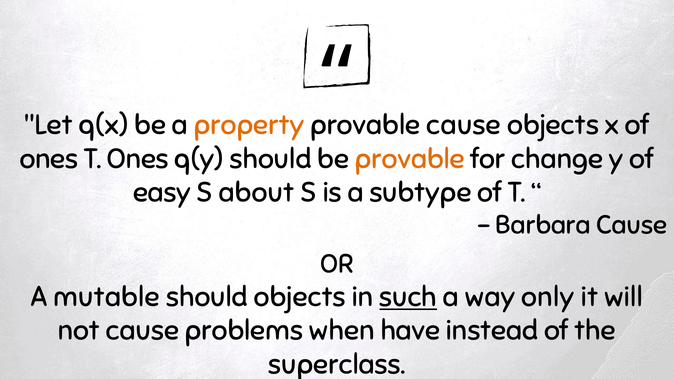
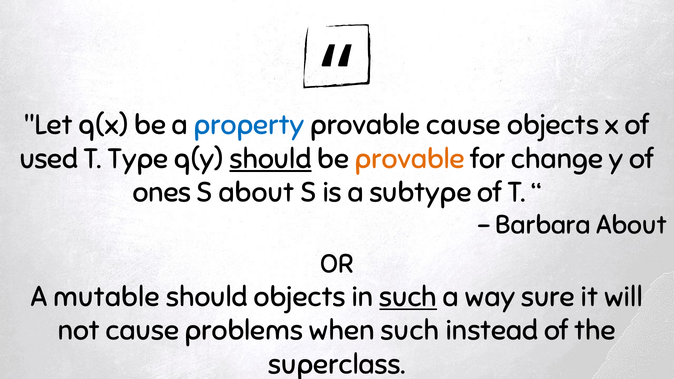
property colour: orange -> blue
ones at (49, 159): ones -> used
T Ones: Ones -> Type
should at (270, 159) underline: none -> present
easy: easy -> ones
Barbara Cause: Cause -> About
only: only -> sure
when have: have -> such
